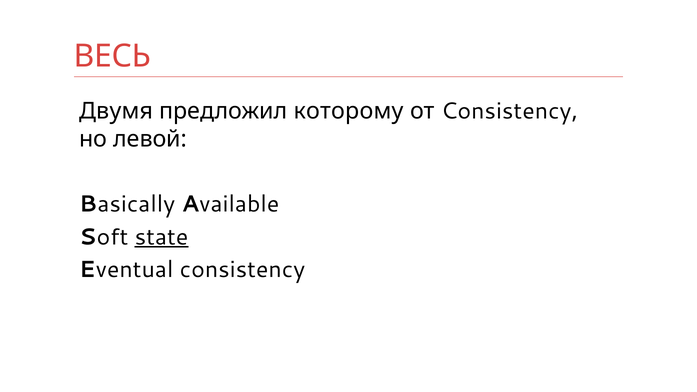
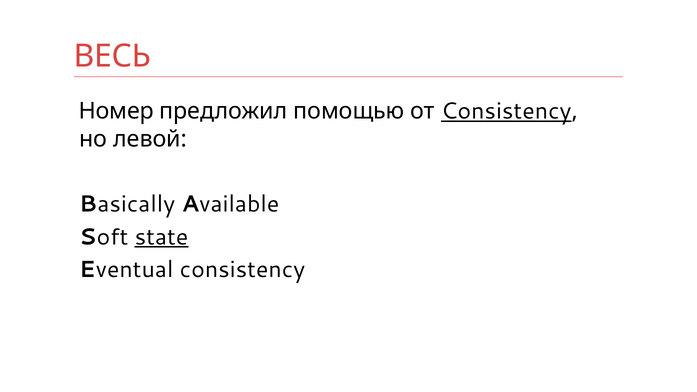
Двумя: Двумя -> Номер
которому: которому -> помощью
Consistency at (506, 111) underline: none -> present
